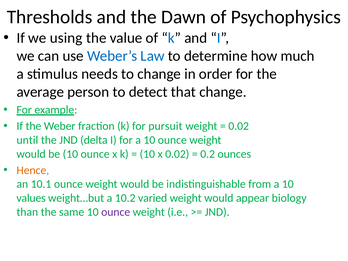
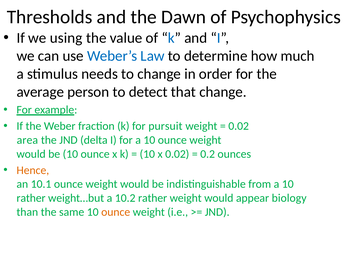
until: until -> area
values at (31, 198): values -> rather
10.2 varied: varied -> rather
ounce at (116, 212) colour: purple -> orange
